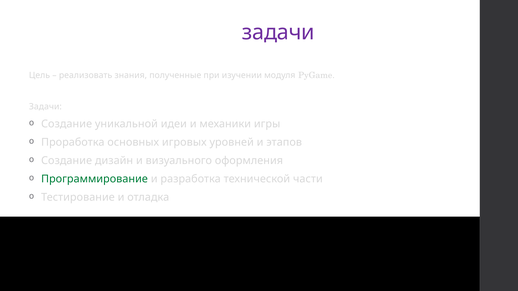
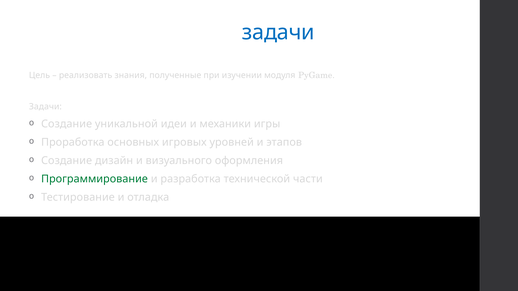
задачи at (278, 33) colour: purple -> blue
